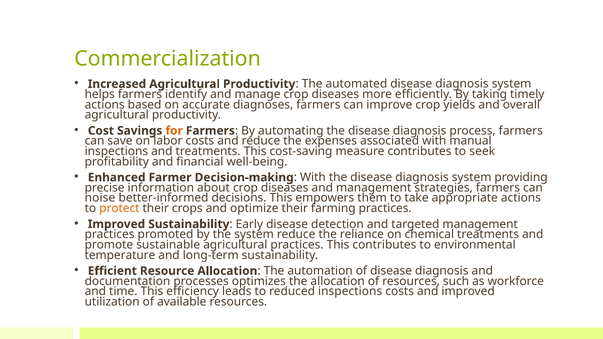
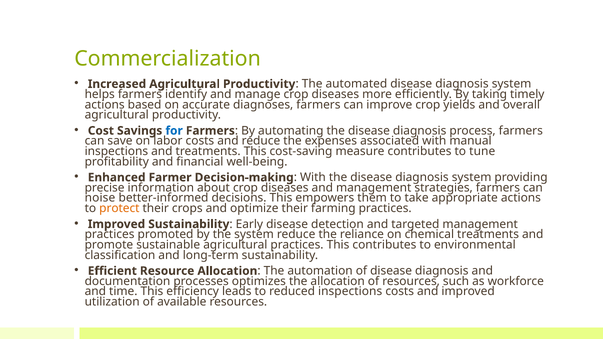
for colour: orange -> blue
seek: seek -> tune
temperature: temperature -> classification
